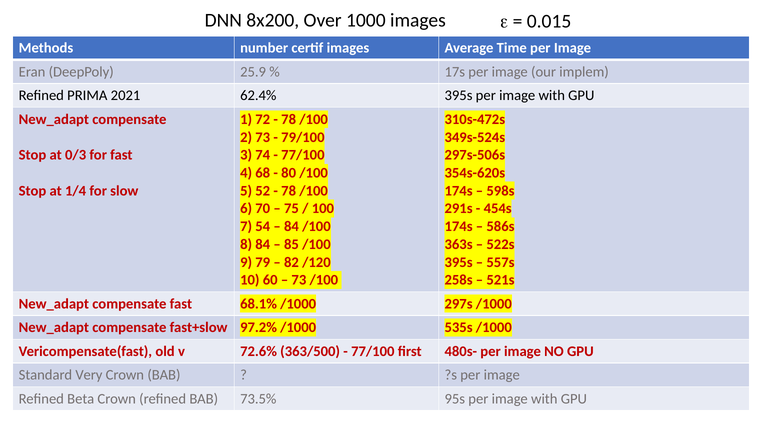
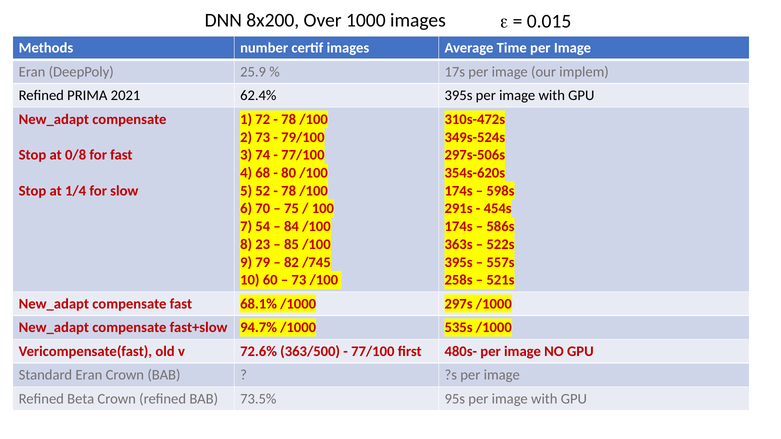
0/3: 0/3 -> 0/8
8 84: 84 -> 23
/120: /120 -> /745
97.2%: 97.2% -> 94.7%
Standard Very: Very -> Eran
